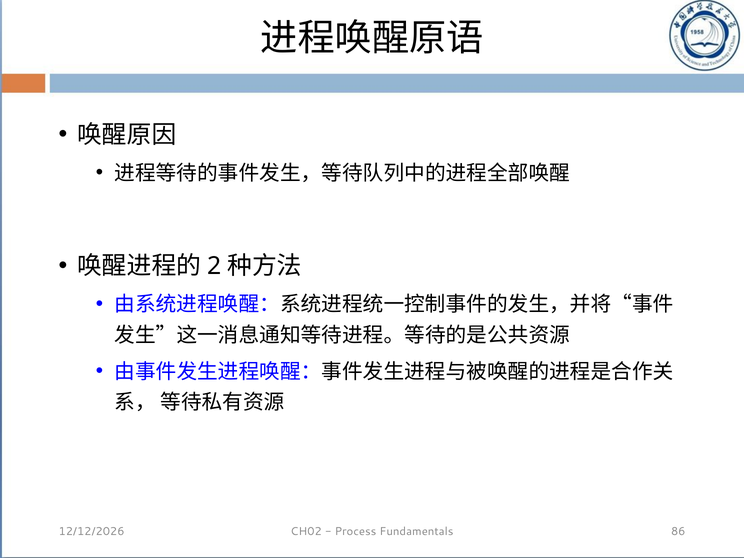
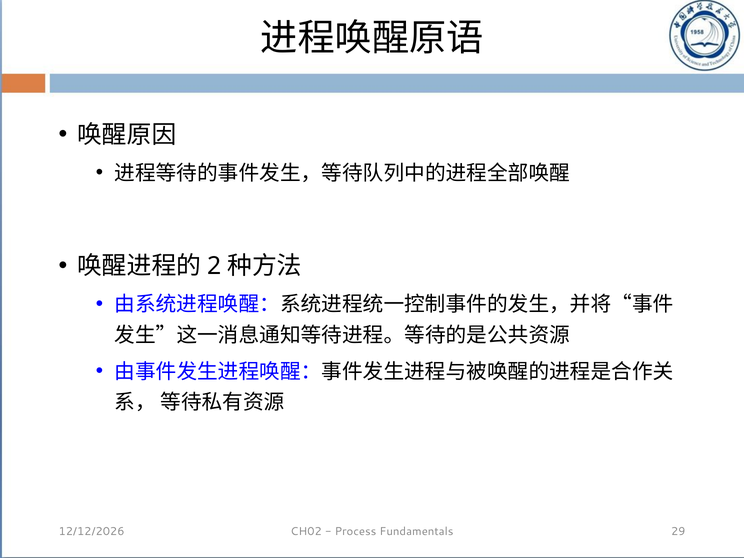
86: 86 -> 29
